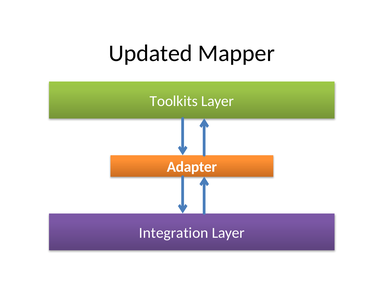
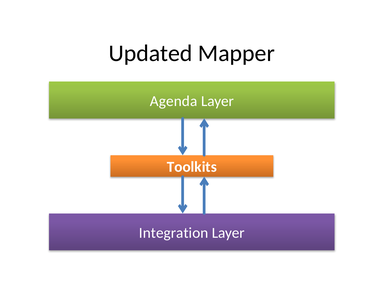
Toolkits: Toolkits -> Agenda
Adapter: Adapter -> Toolkits
